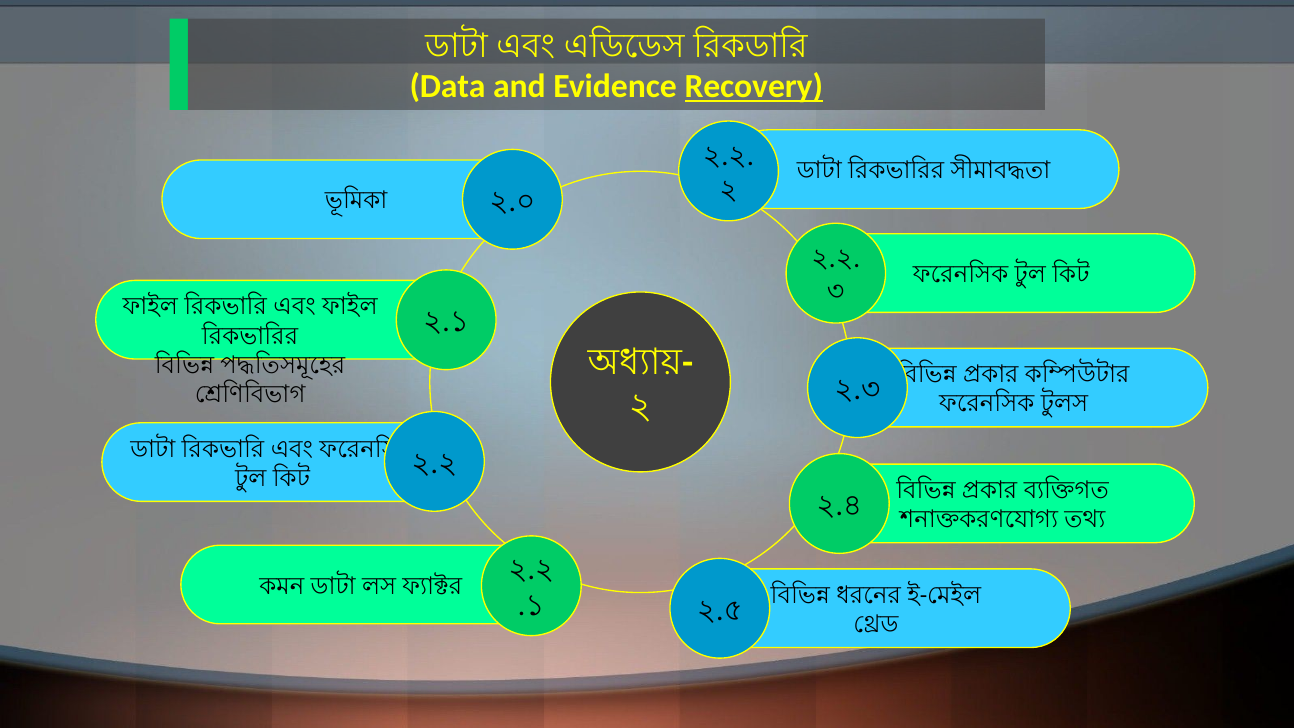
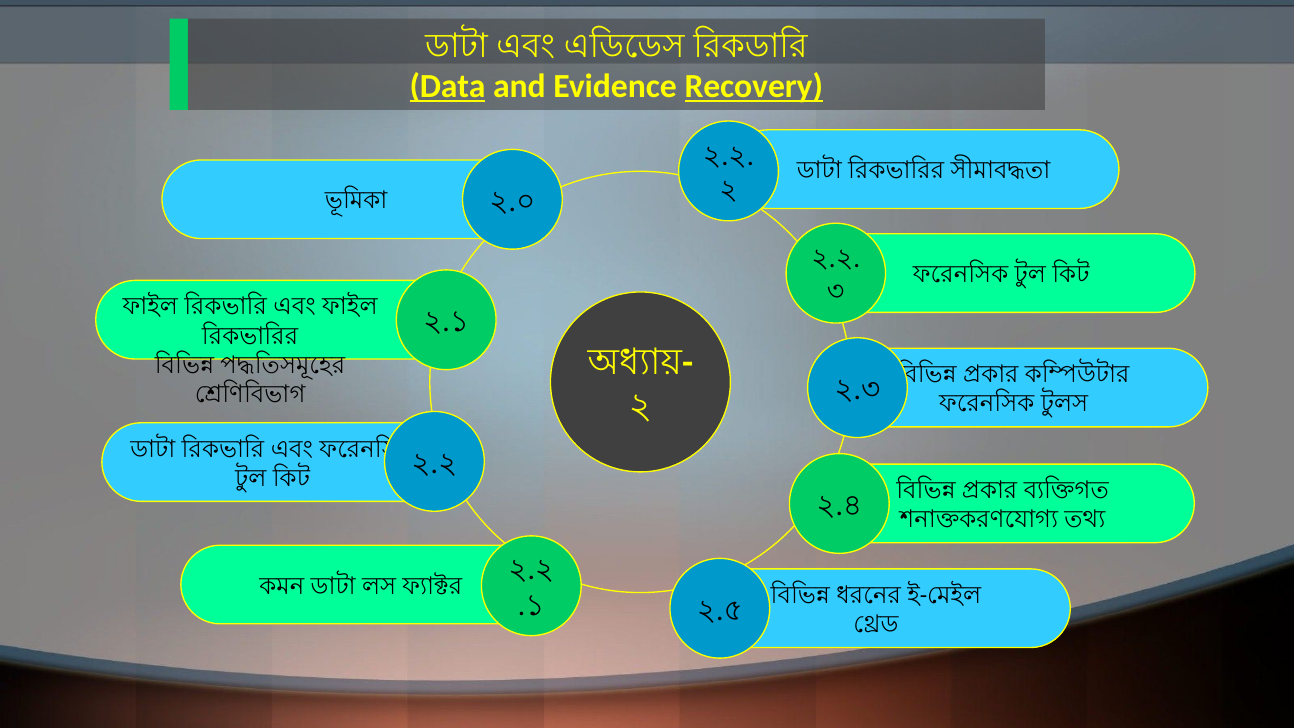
Data underline: none -> present
